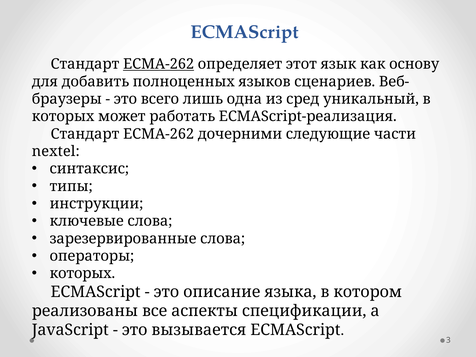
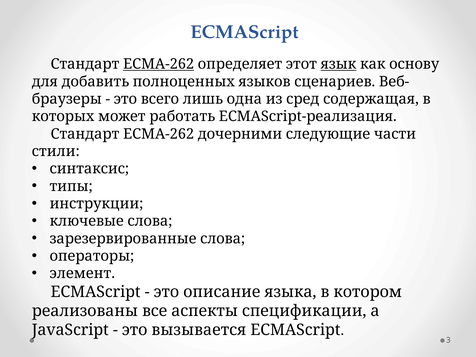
язык underline: none -> present
уникальный: уникальный -> содержащая
nextel: nextel -> стили
которых at (82, 273): которых -> элемент
